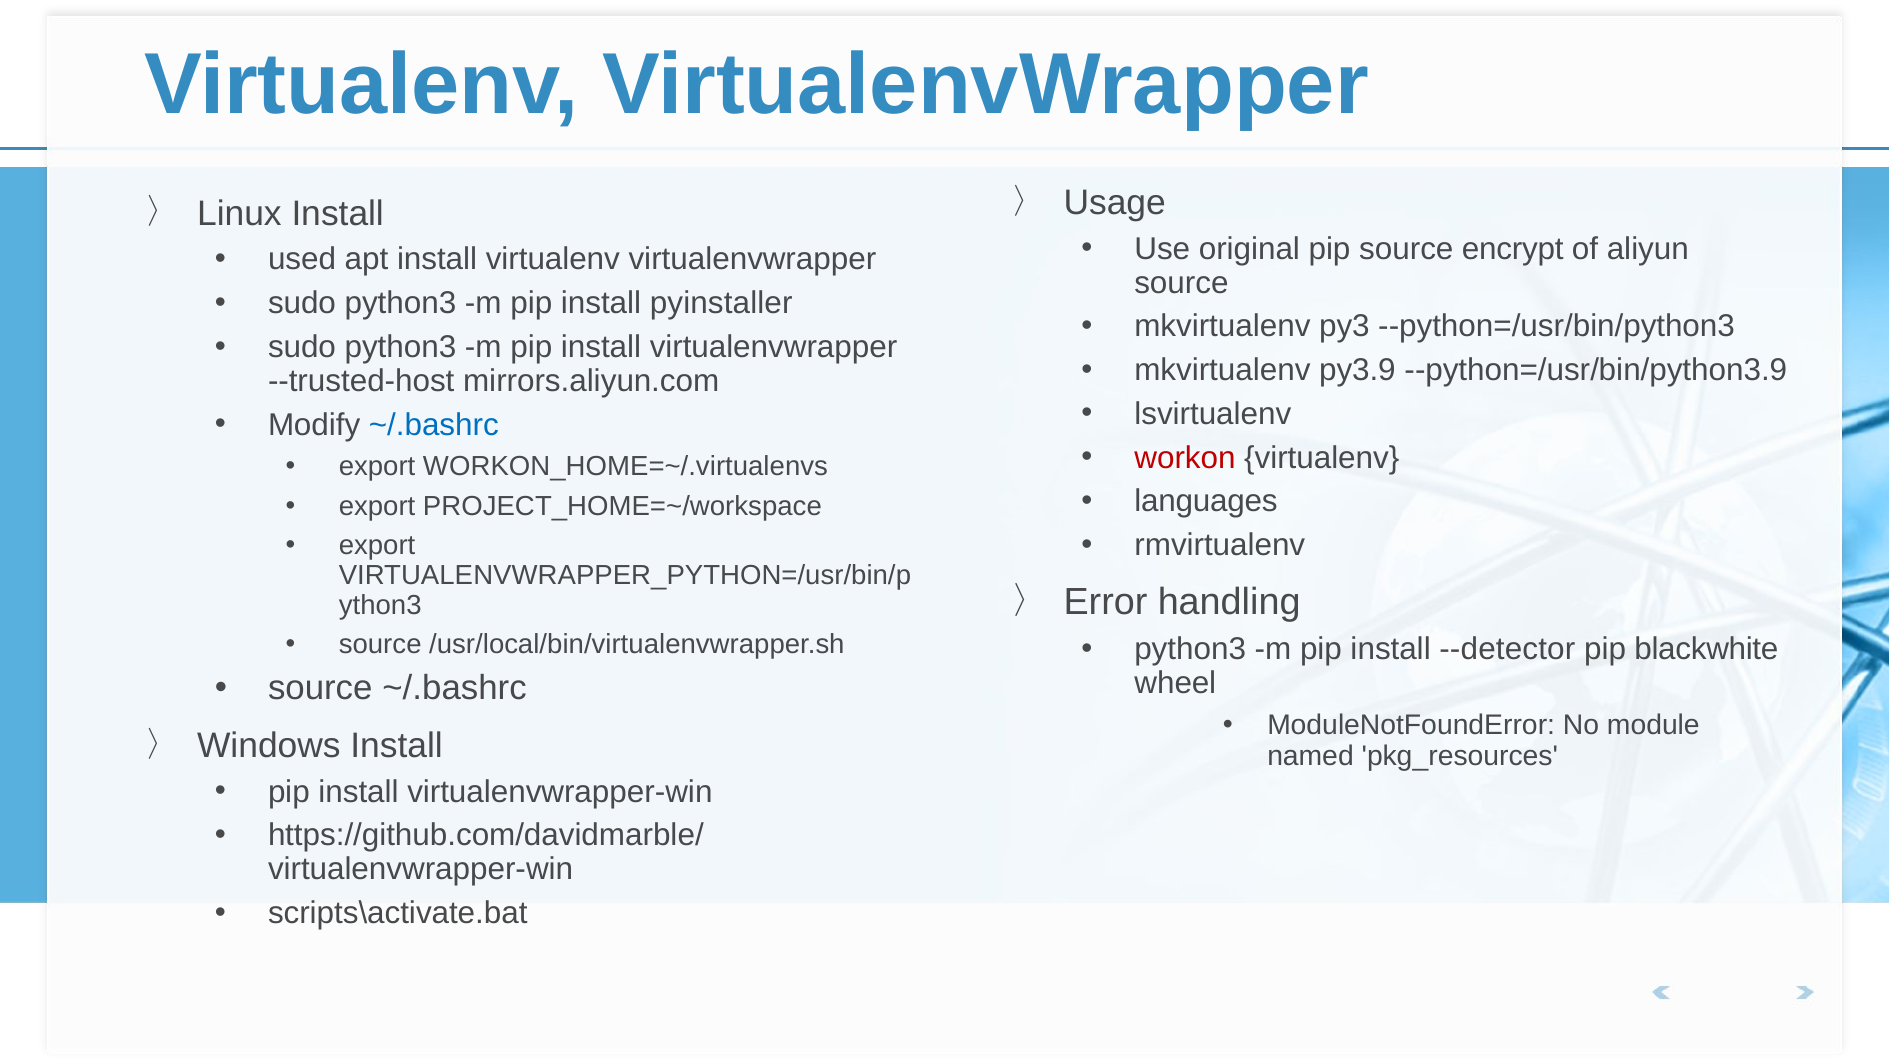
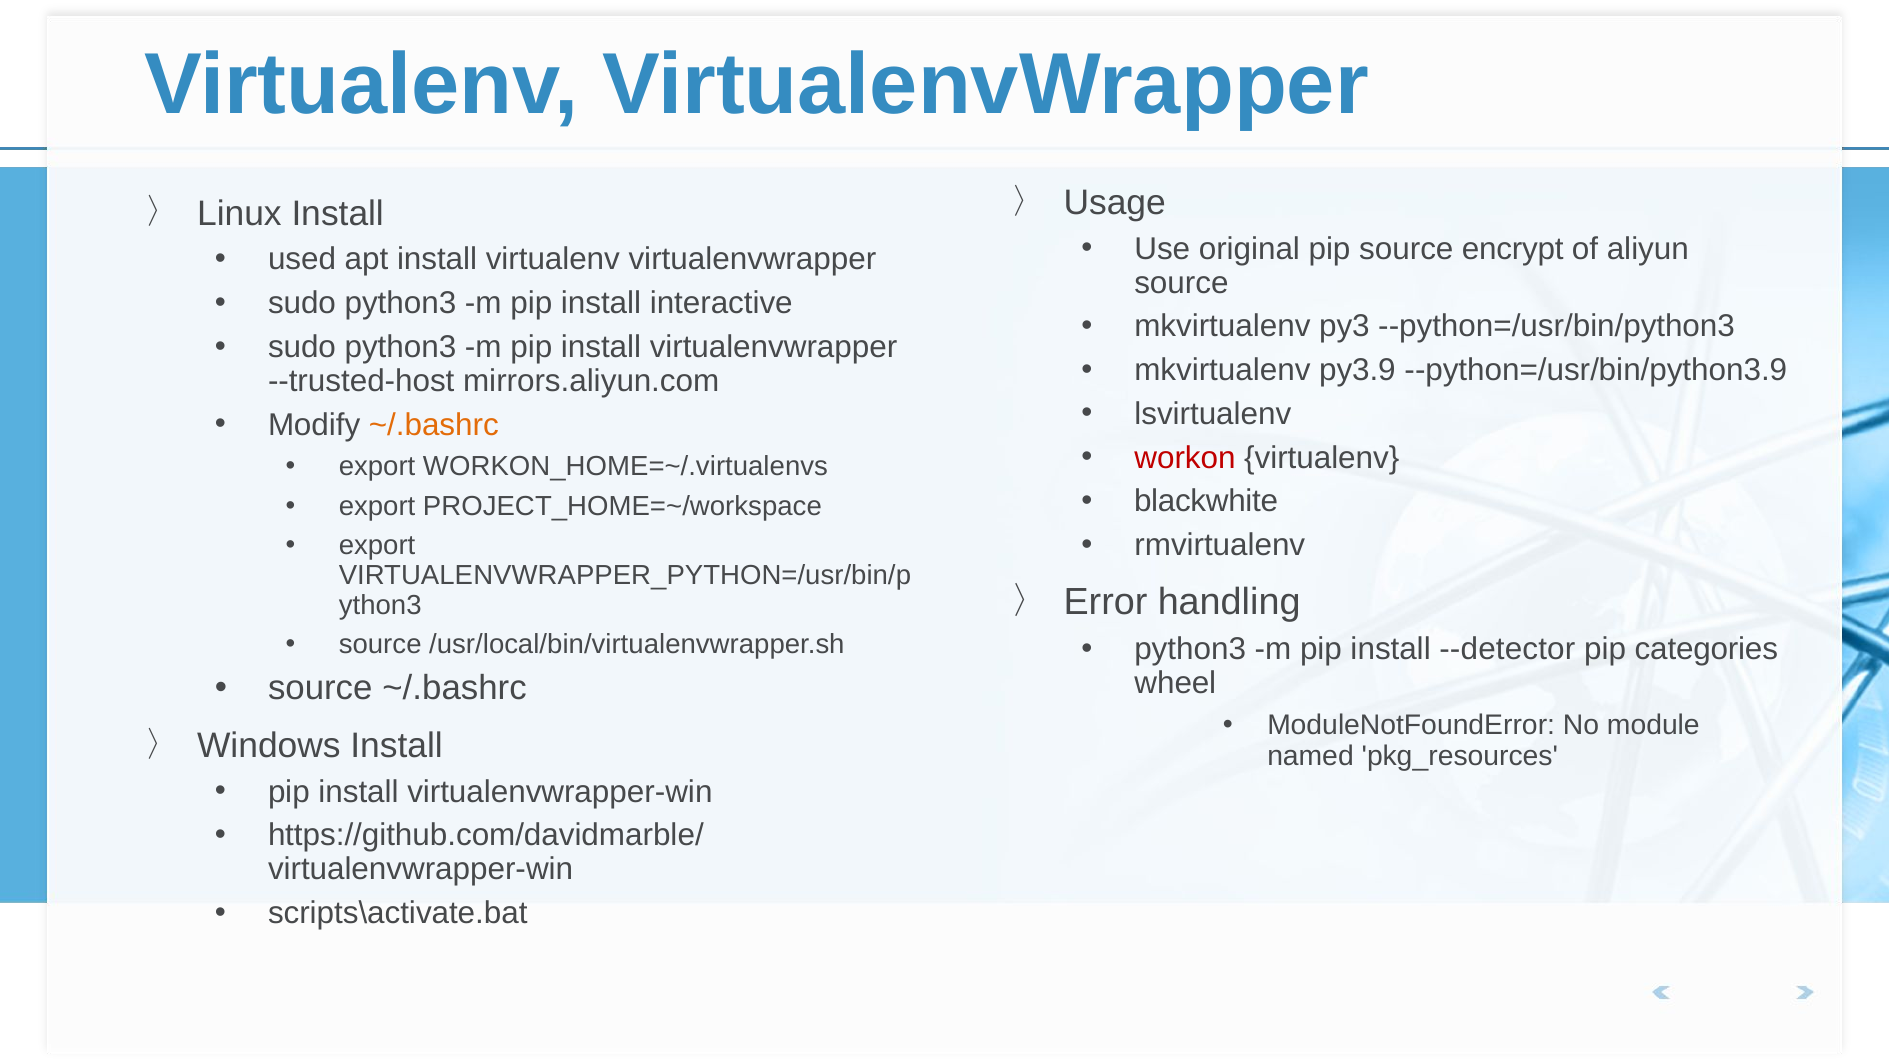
pyinstaller: pyinstaller -> interactive
~/.bashrc at (434, 425) colour: blue -> orange
languages: languages -> blackwhite
blackwhite: blackwhite -> categories
